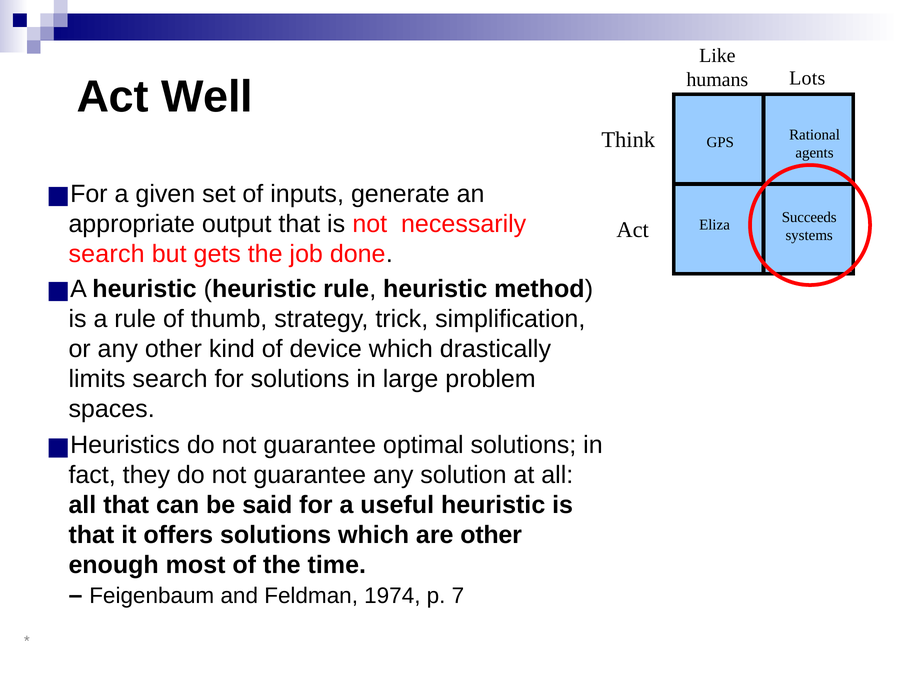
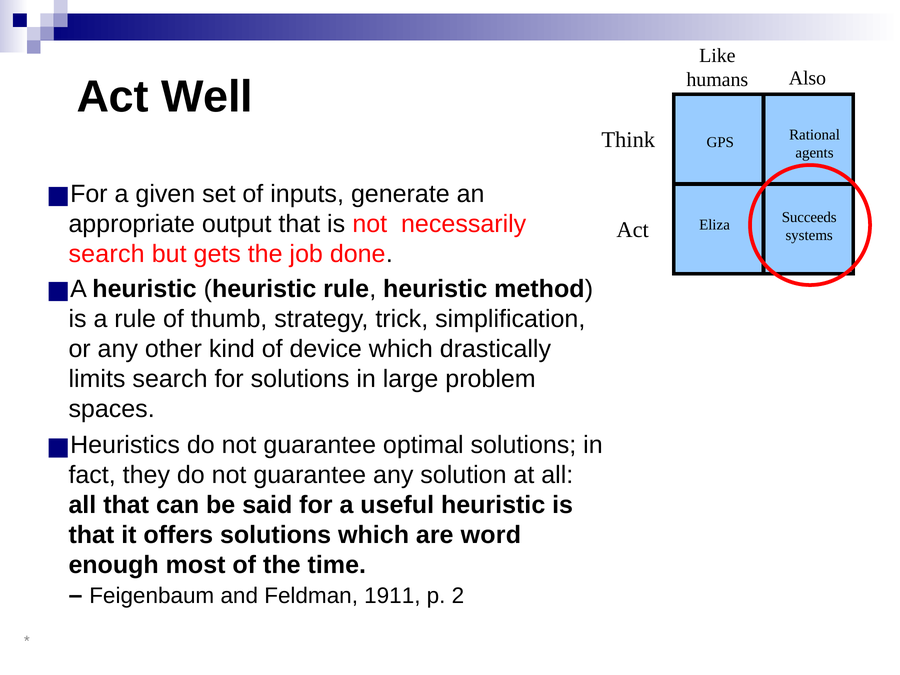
Lots: Lots -> Also
are other: other -> word
1974: 1974 -> 1911
7: 7 -> 2
